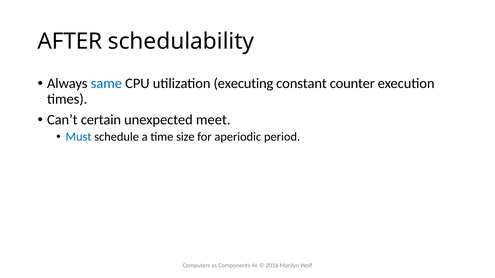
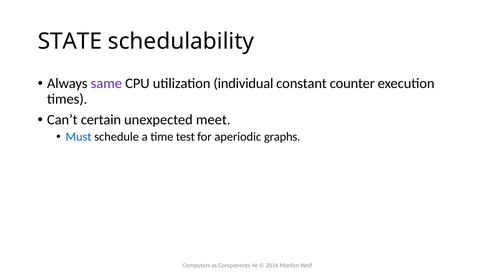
AFTER: AFTER -> STATE
same colour: blue -> purple
executing: executing -> individual
size: size -> test
period: period -> graphs
